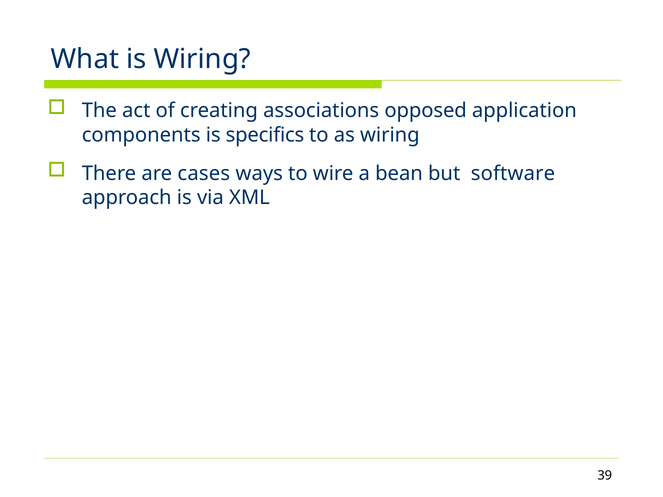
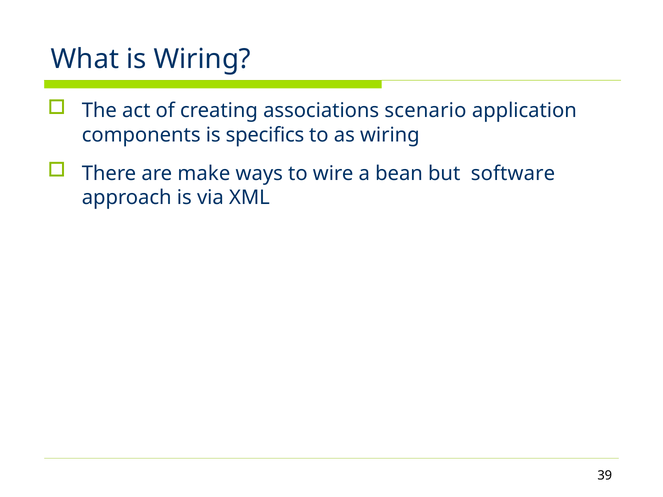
opposed: opposed -> scenario
cases: cases -> make
